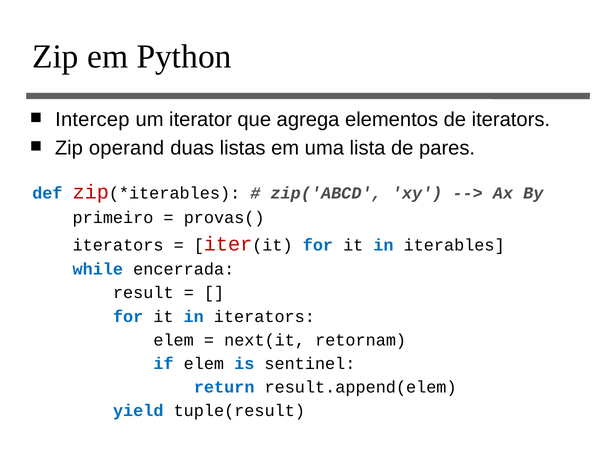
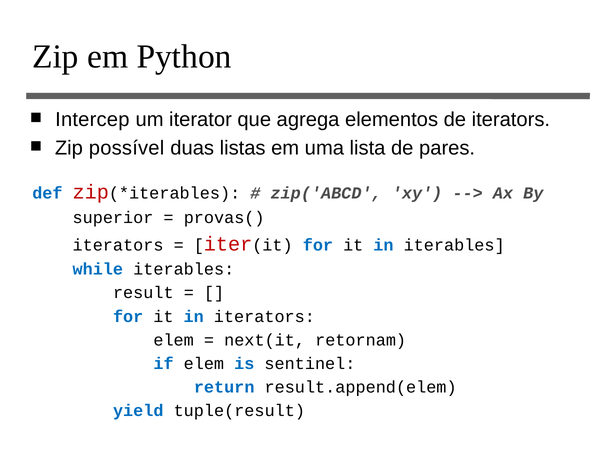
operand: operand -> possível
primeiro: primeiro -> superior
while encerrada: encerrada -> iterables
